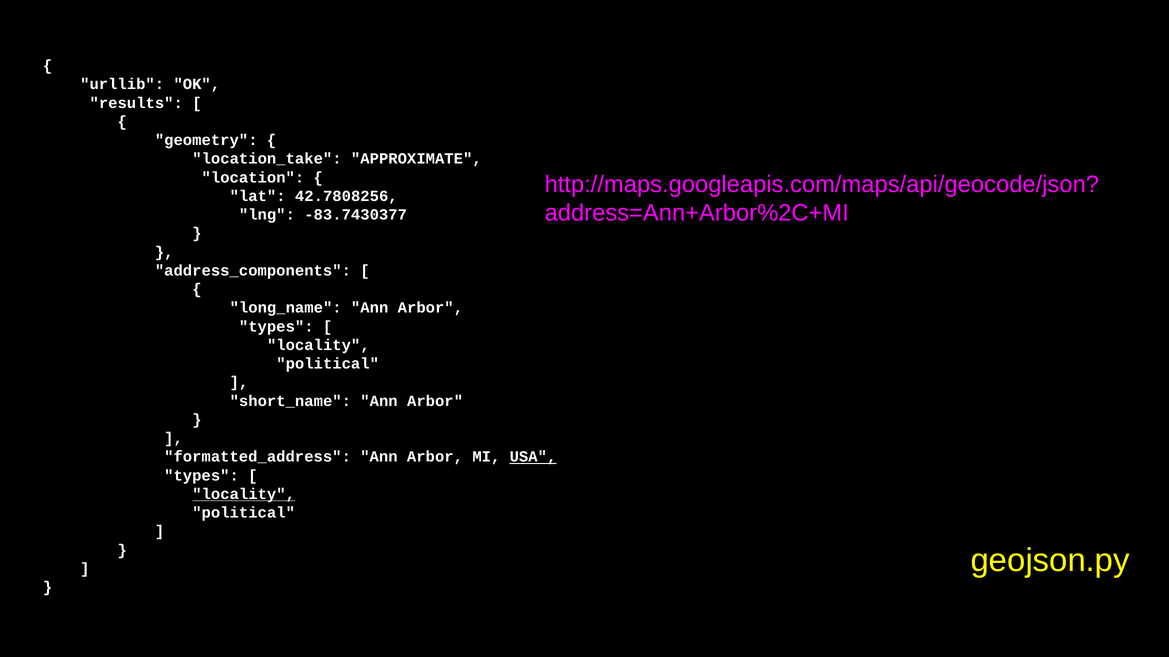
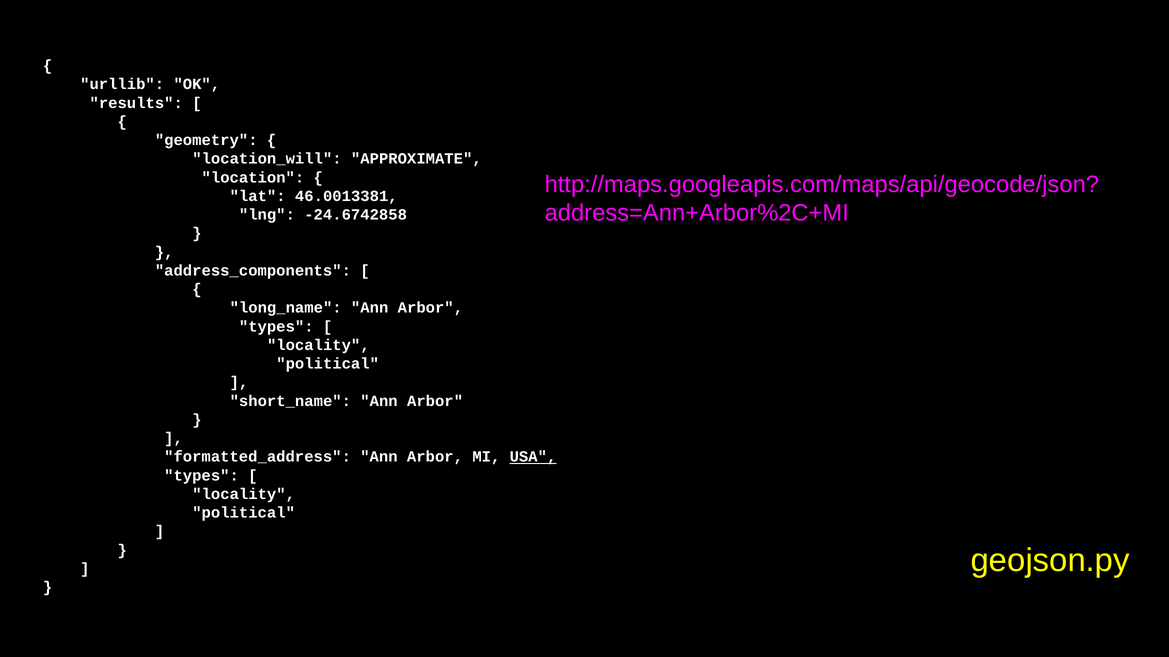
location_take: location_take -> location_will
42.7808256: 42.7808256 -> 46.0013381
-83.7430377: -83.7430377 -> -24.6742858
locality at (244, 495) underline: present -> none
